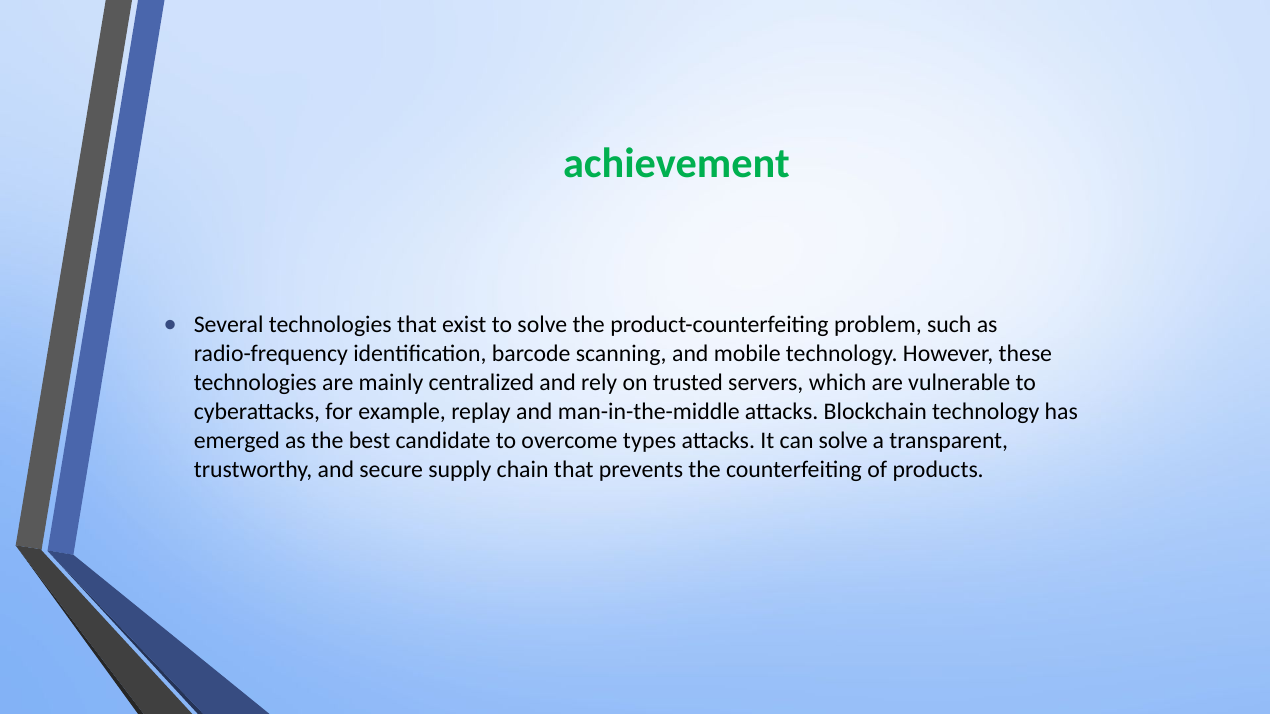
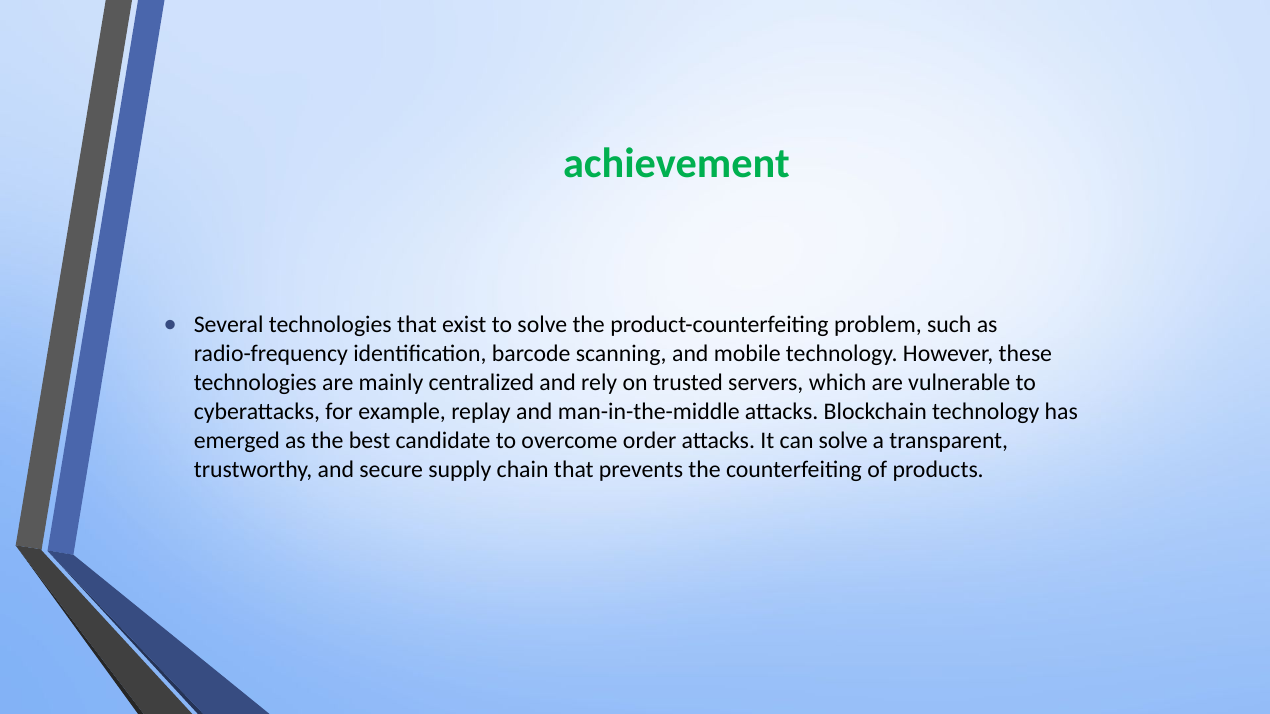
types: types -> order
